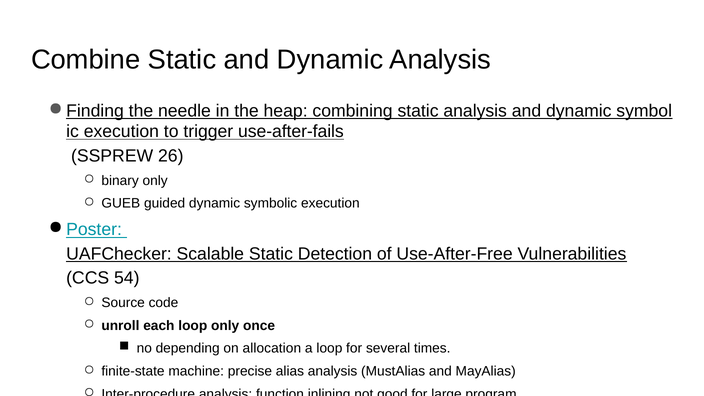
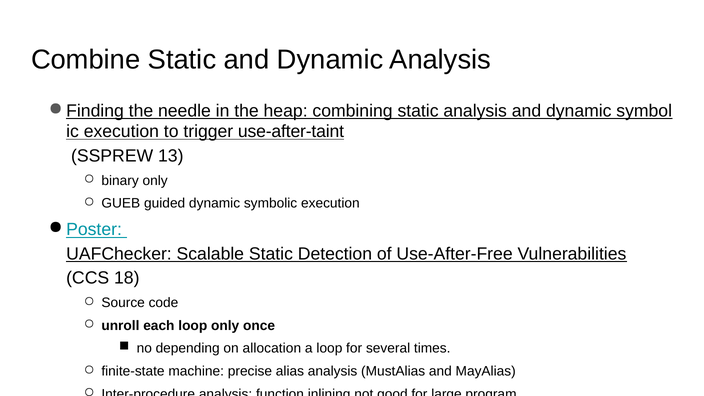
use-after-fails: use-after-fails -> use-after-taint
26: 26 -> 13
54: 54 -> 18
